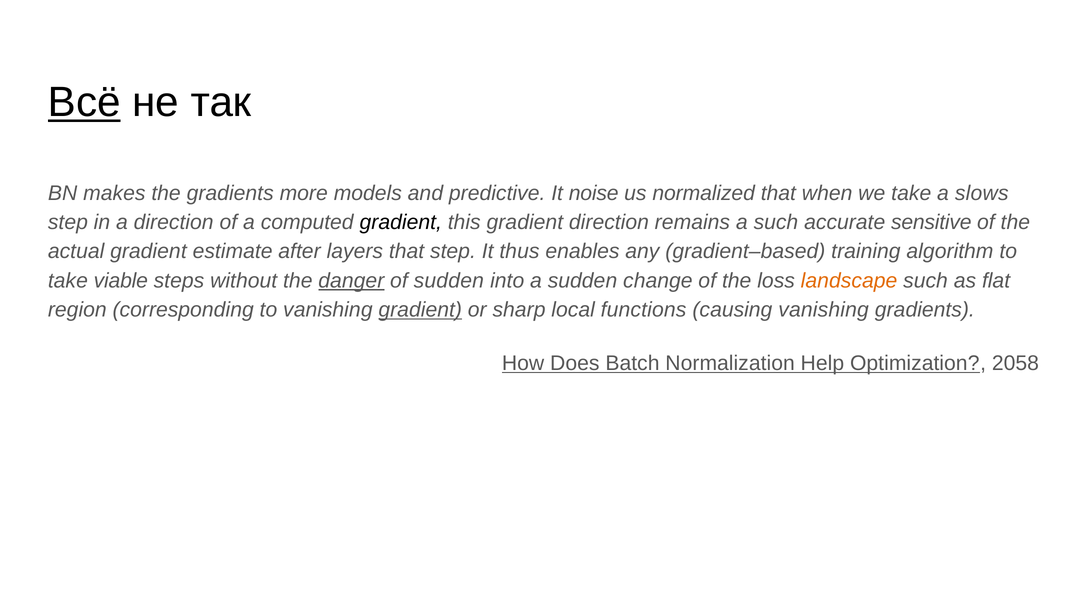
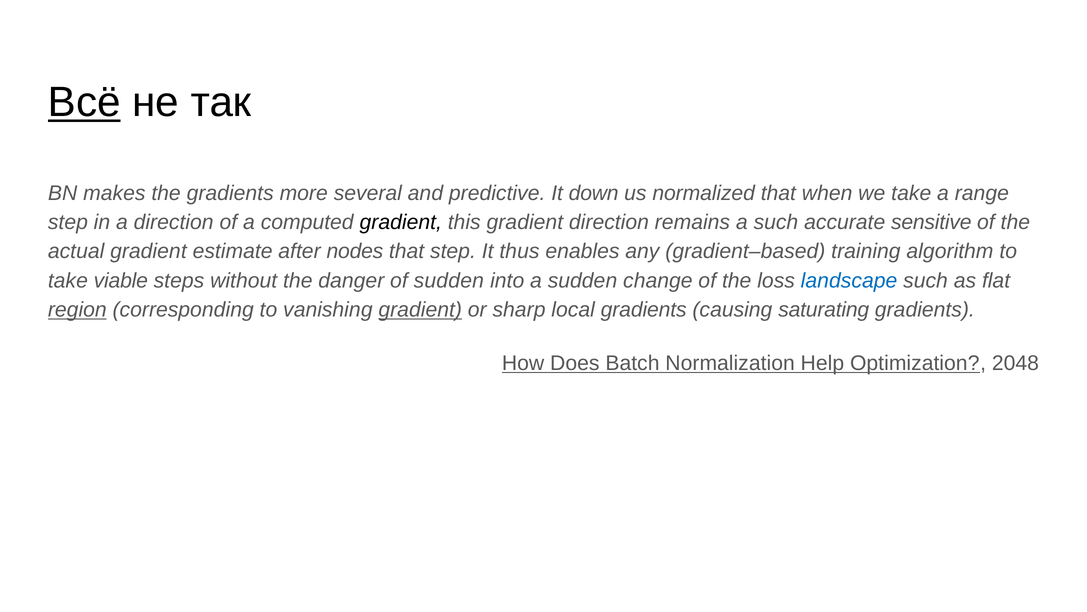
models: models -> several
noise: noise -> down
slows: slows -> range
layers: layers -> nodes
danger underline: present -> none
landscape colour: orange -> blue
region underline: none -> present
local functions: functions -> gradients
causing vanishing: vanishing -> saturating
2058: 2058 -> 2048
